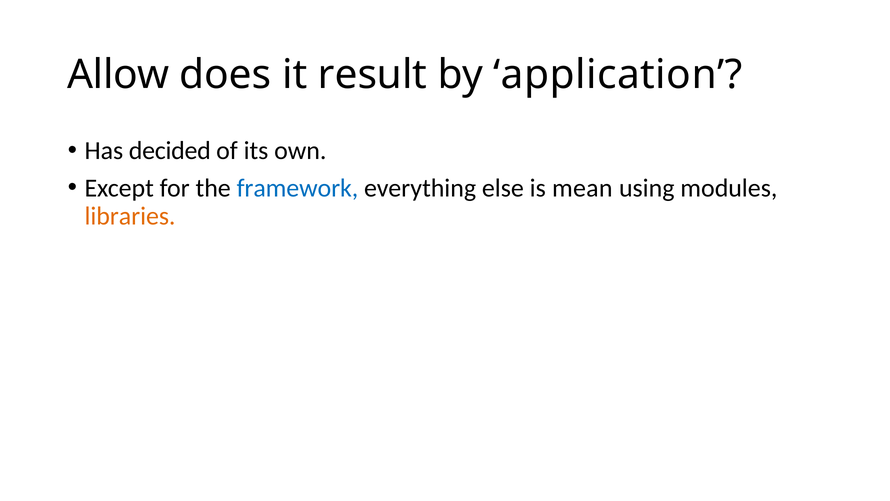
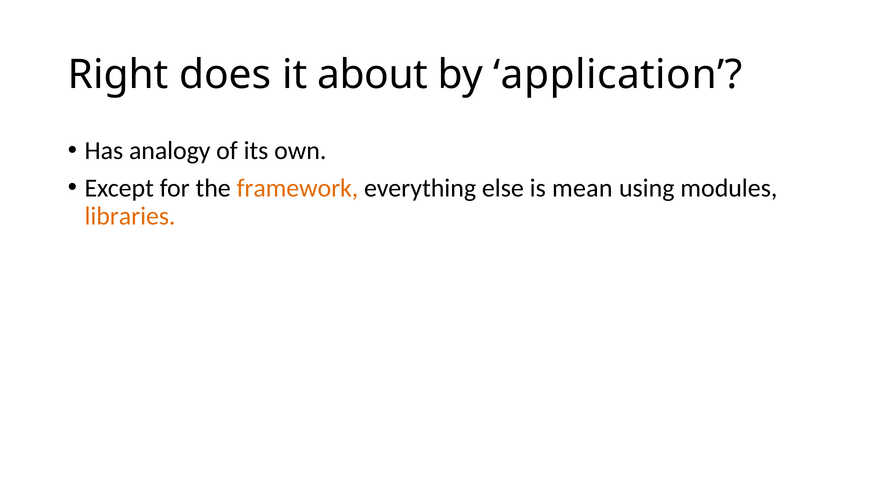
Allow: Allow -> Right
result: result -> about
decided: decided -> analogy
framework colour: blue -> orange
